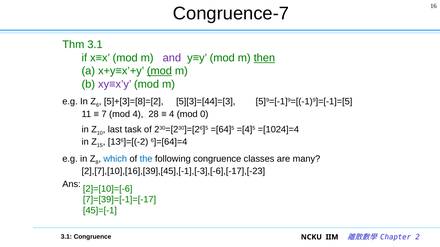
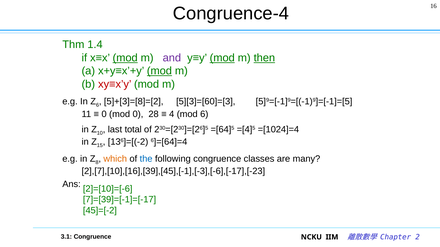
Congruence-7: Congruence-7 -> Congruence-4
Thm 3.1: 3.1 -> 1.4
mod at (125, 58) underline: none -> present
mod at (222, 58) underline: none -> present
xy≡x’y colour: purple -> red
5][3]=[44]=[3: 5][3]=[44]=[3 -> 5][3]=[60]=[3
7 at (104, 114): 7 -> 0
mod 4: 4 -> 0
mod 0: 0 -> 6
task: task -> total
which colour: blue -> orange
45]=[-1: 45]=[-1 -> 45]=[-2
